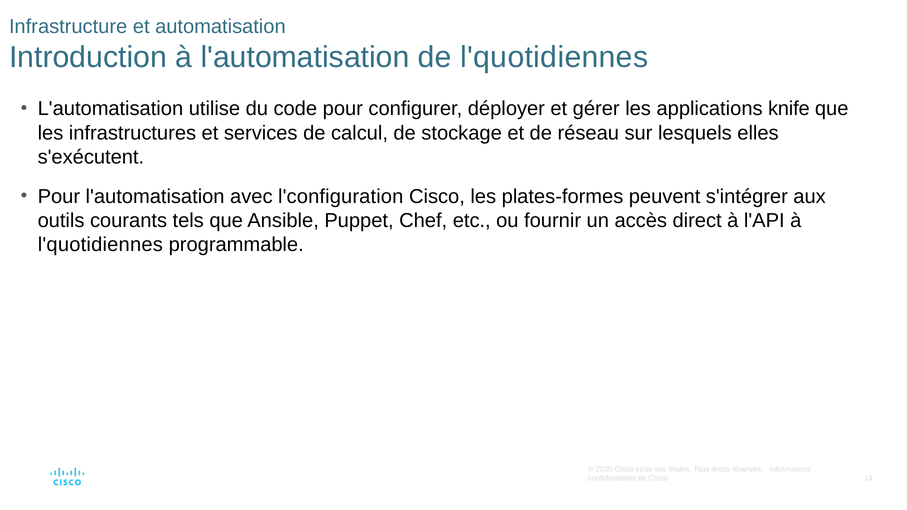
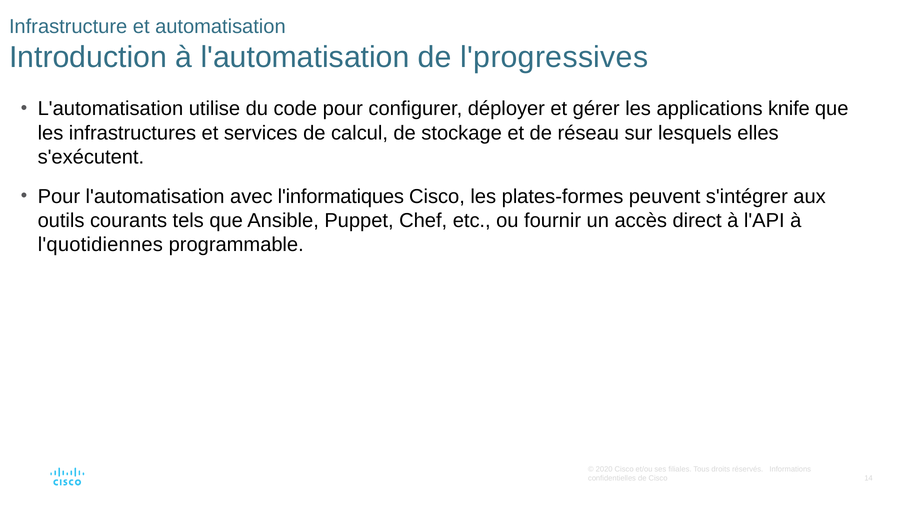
de l'quotidiennes: l'quotidiennes -> l'progressives
l'configuration: l'configuration -> l'informatiques
